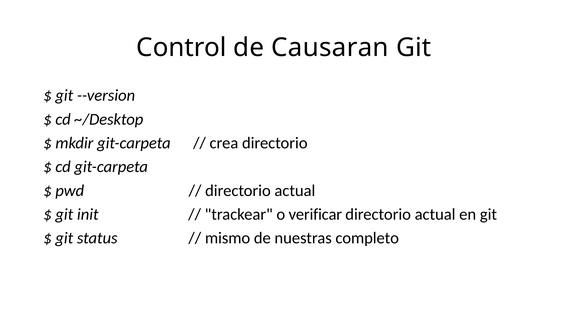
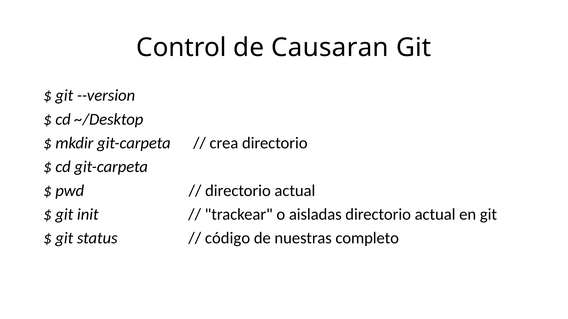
verificar: verificar -> aisladas
mismo: mismo -> código
